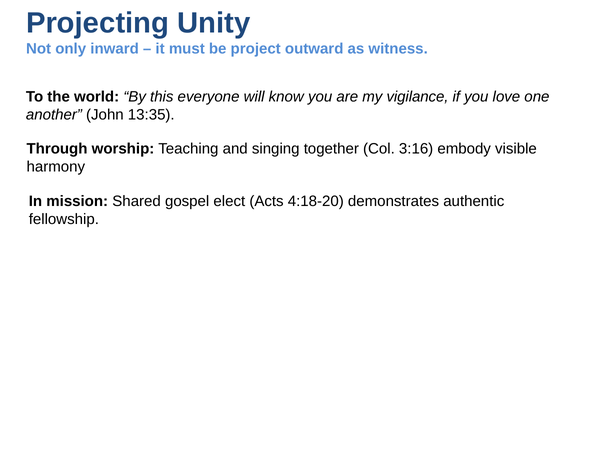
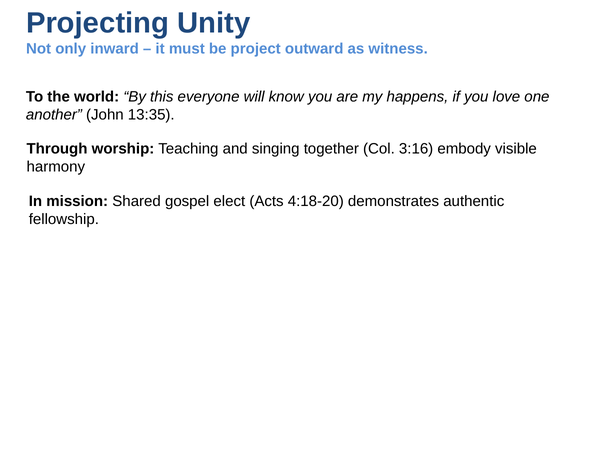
vigilance: vigilance -> happens
